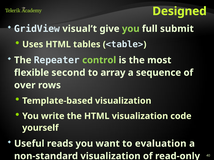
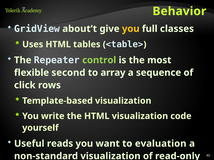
Designed: Designed -> Behavior
visual’t: visual’t -> about’t
you at (131, 29) colour: light green -> yellow
submit: submit -> classes
over: over -> click
